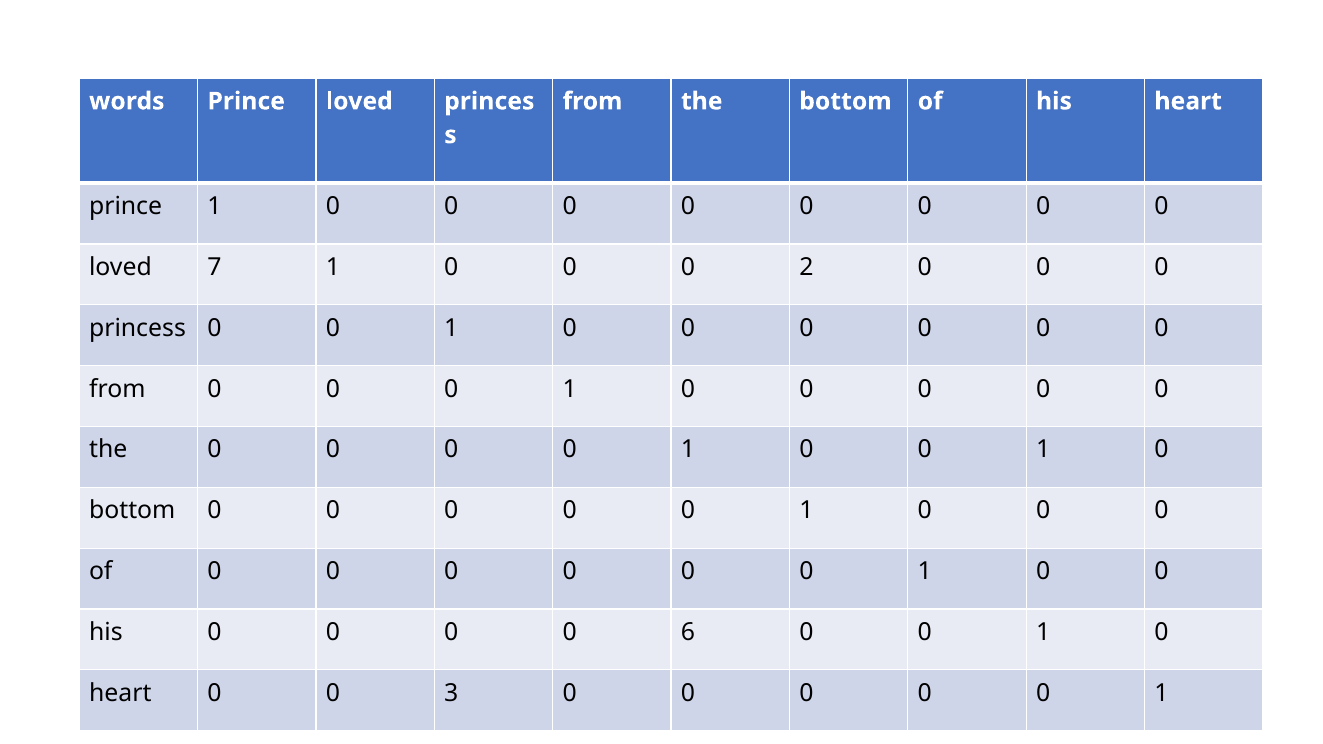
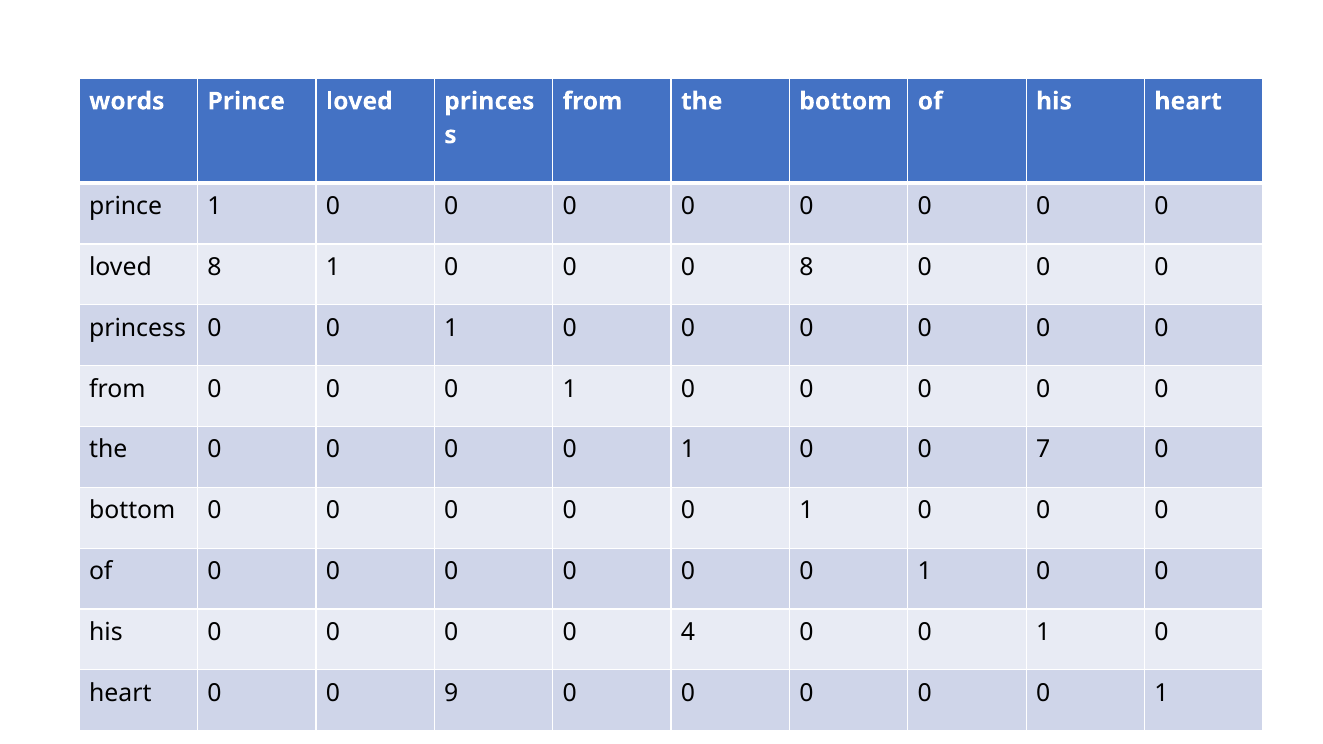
loved 7: 7 -> 8
0 2: 2 -> 8
1 0 0 1: 1 -> 7
6: 6 -> 4
3: 3 -> 9
